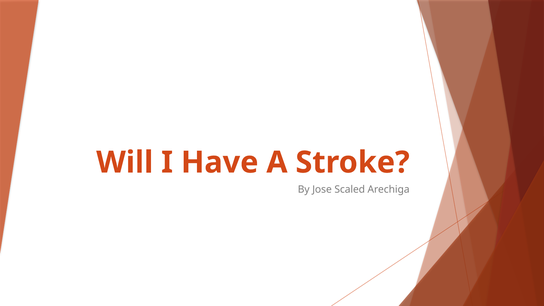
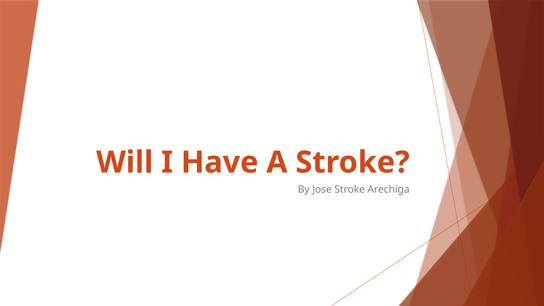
Jose Scaled: Scaled -> Stroke
